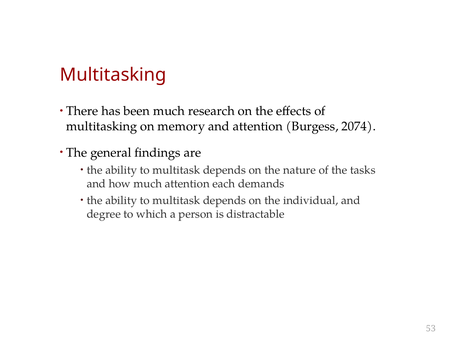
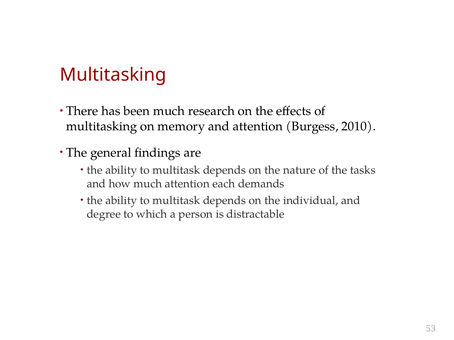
2074: 2074 -> 2010
